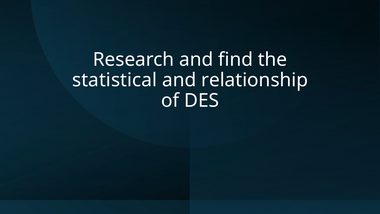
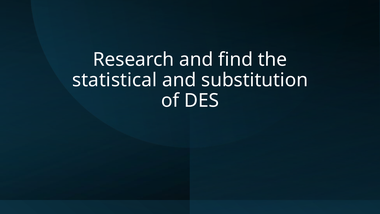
relationship: relationship -> substitution
